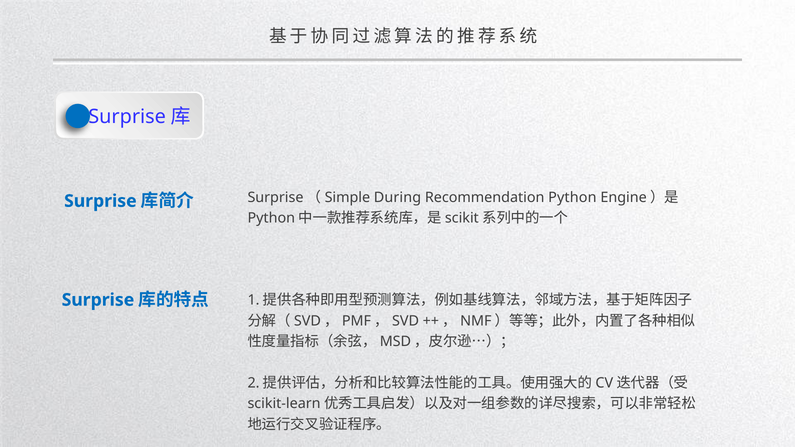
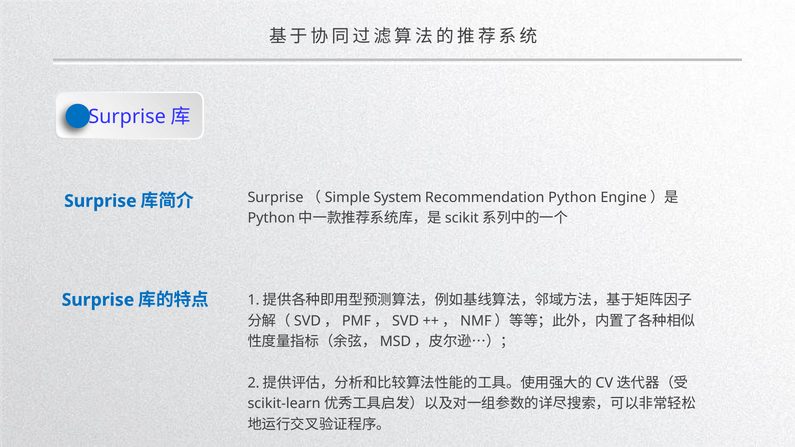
During: During -> System
